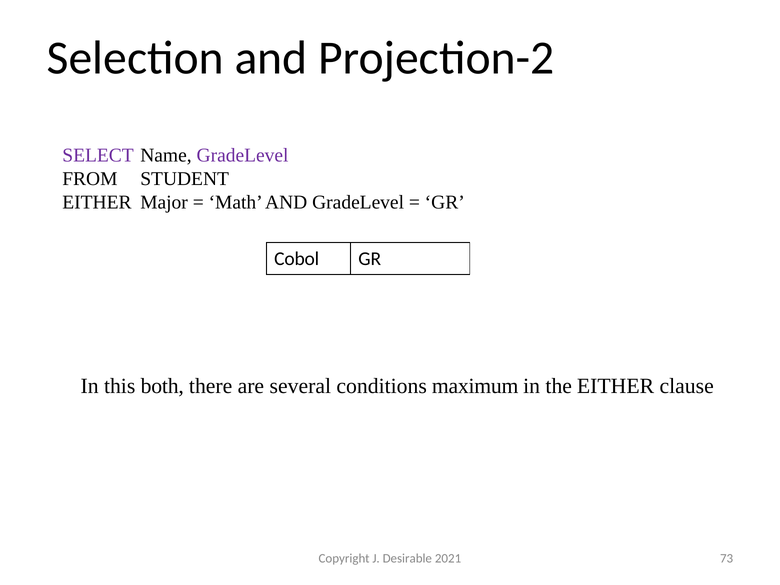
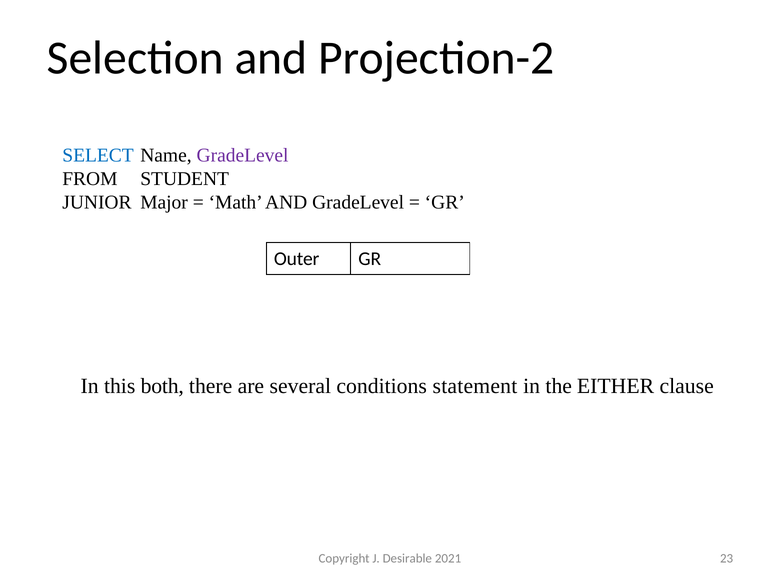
SELECT colour: purple -> blue
EITHER at (97, 202): EITHER -> JUNIOR
Cobol: Cobol -> Outer
maximum: maximum -> statement
73: 73 -> 23
